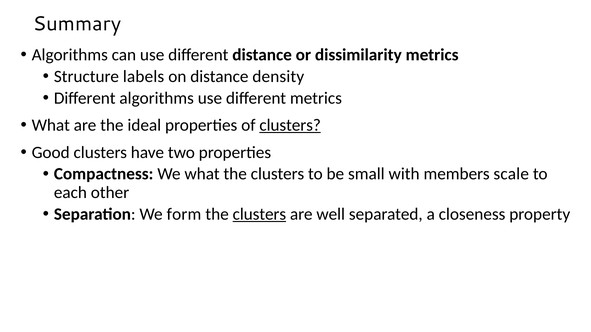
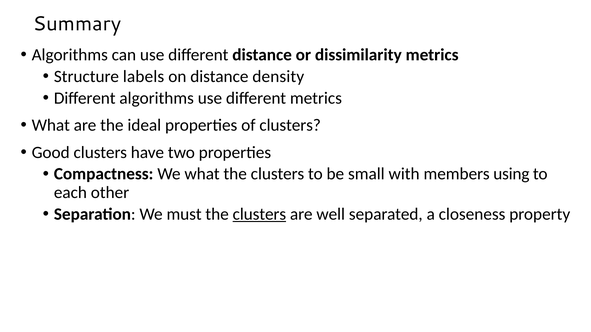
clusters at (290, 125) underline: present -> none
scale: scale -> using
form: form -> must
